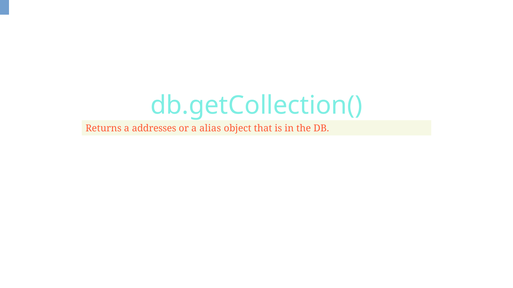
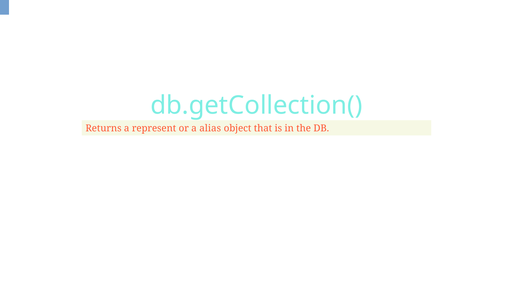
addresses: addresses -> represent
